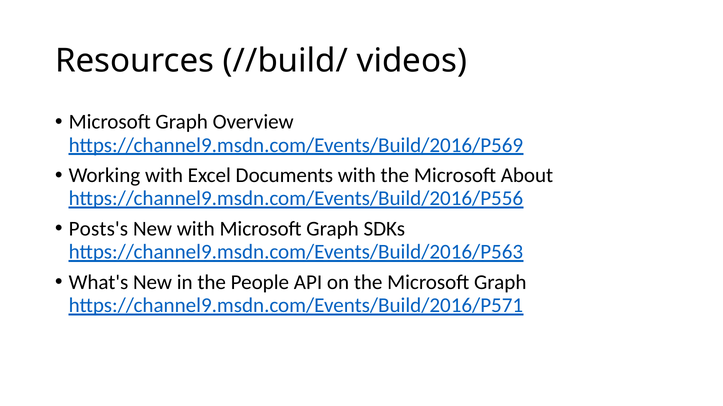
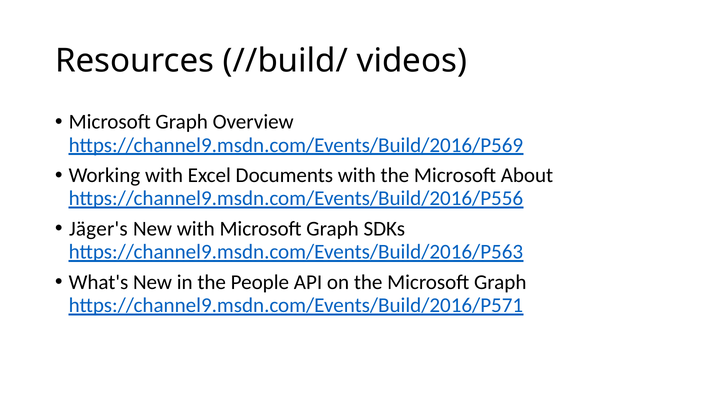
Posts's: Posts's -> Jäger's
